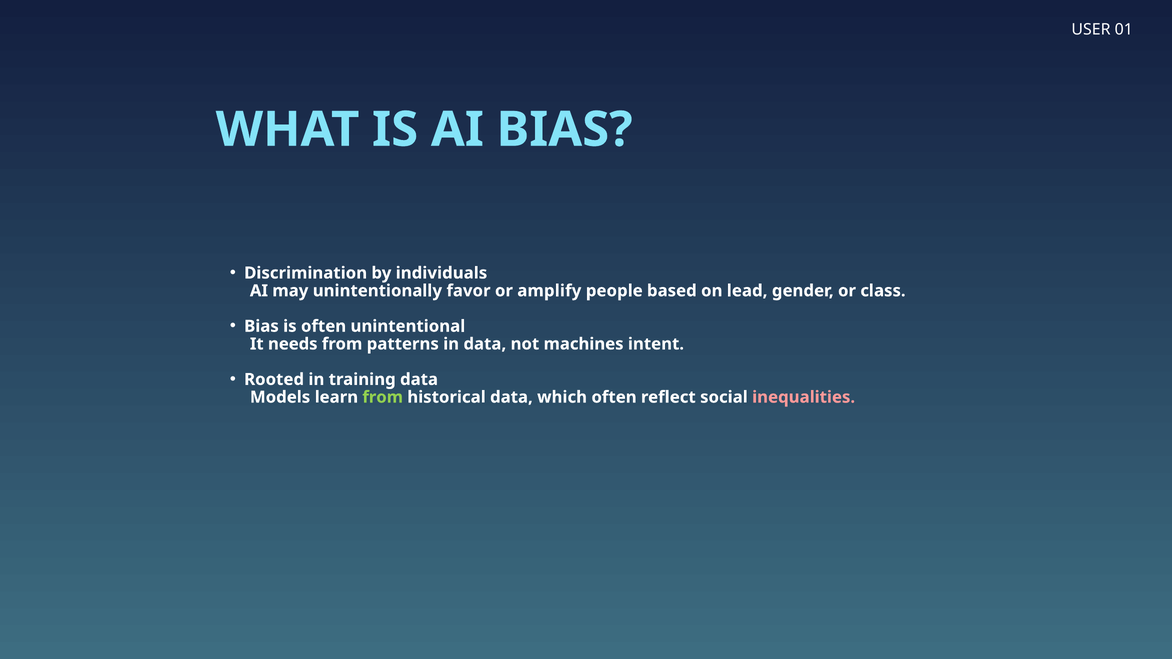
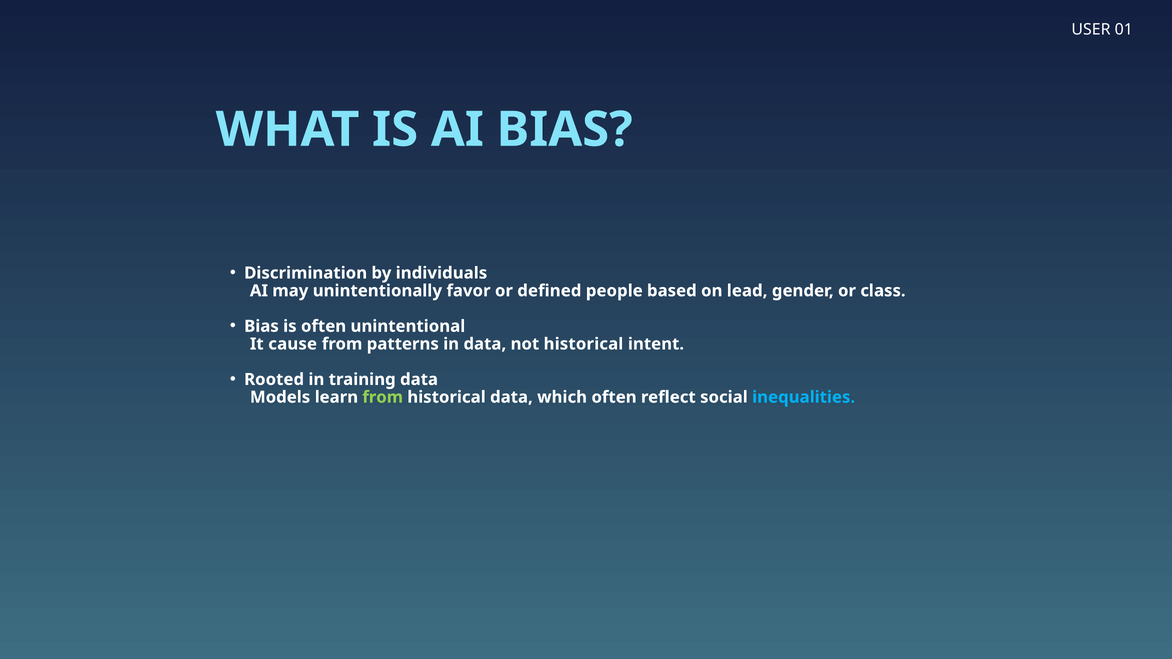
amplify: amplify -> defined
needs: needs -> cause
not machines: machines -> historical
inequalities colour: pink -> light blue
